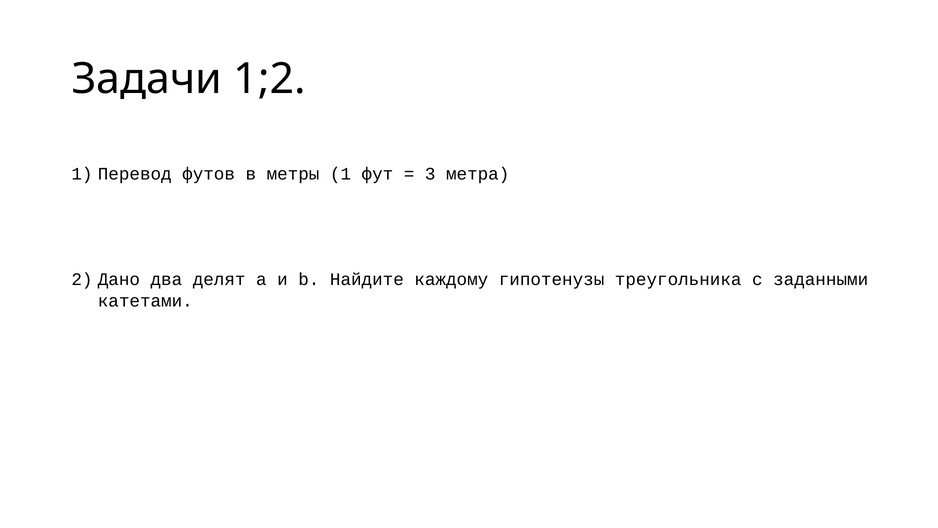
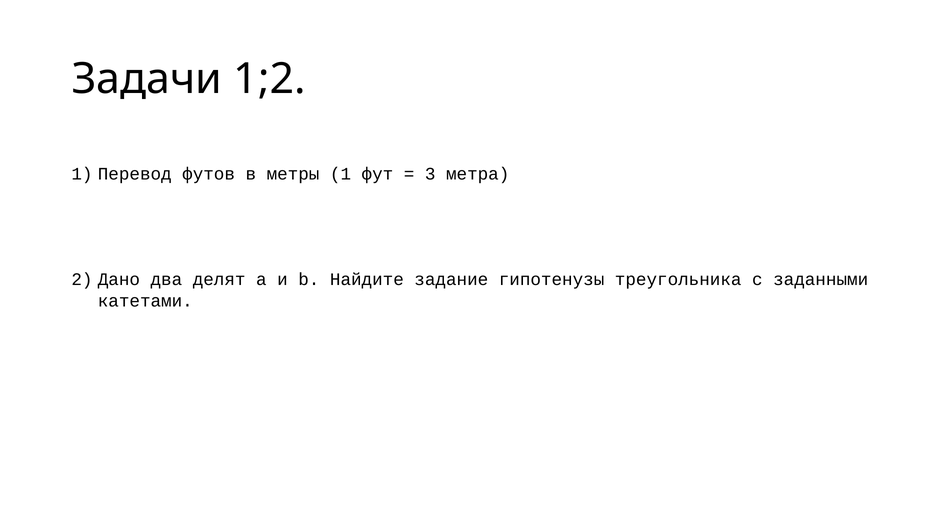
каждому: каждому -> задание
